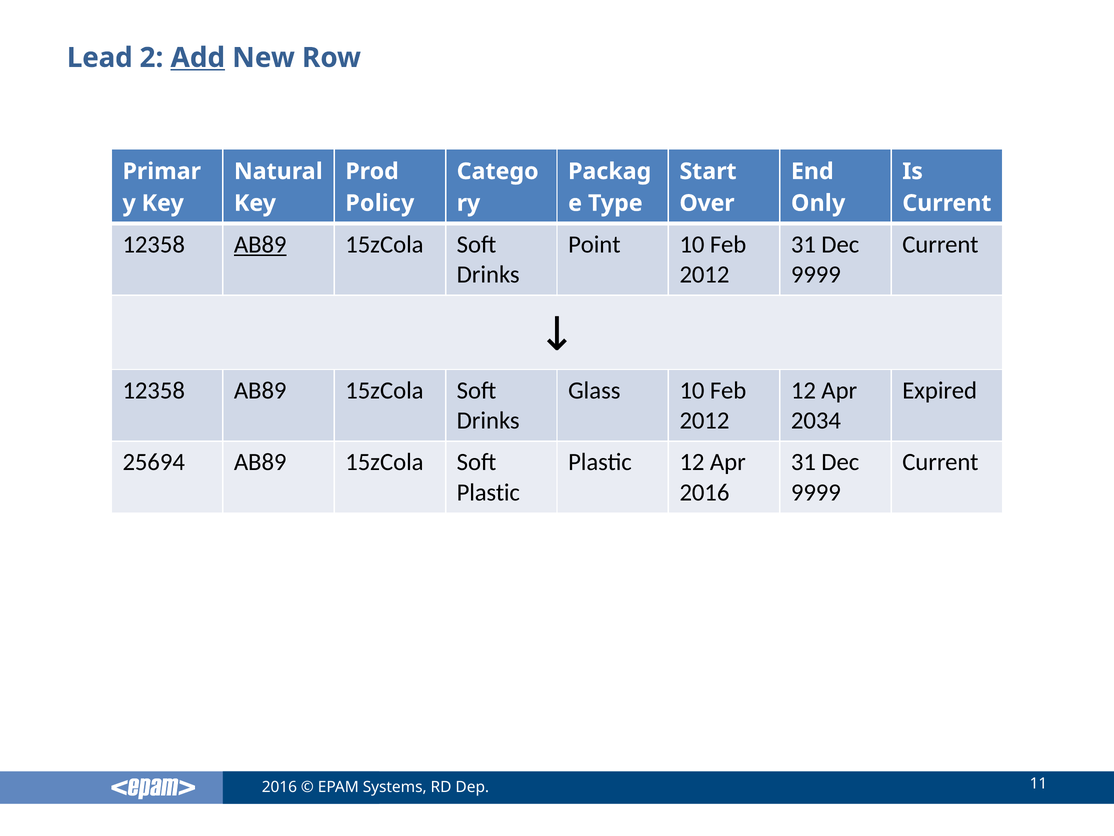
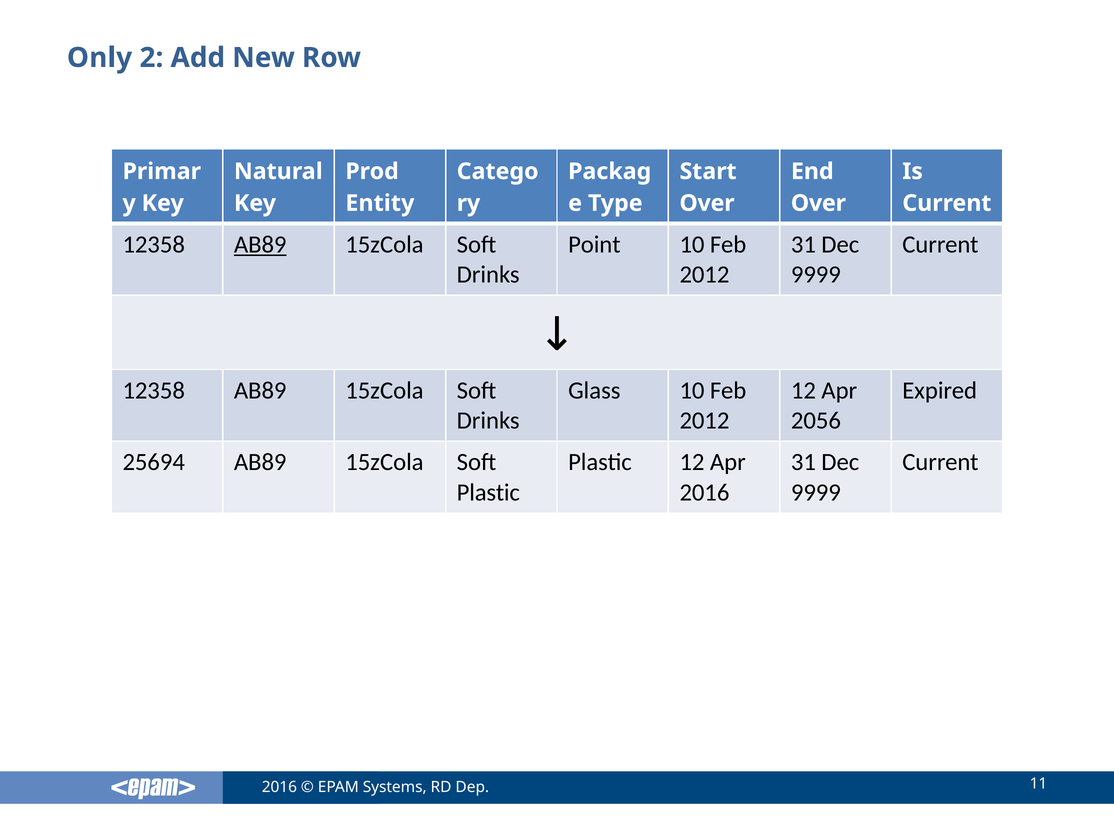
Lead: Lead -> Only
Add underline: present -> none
Policy: Policy -> Entity
Only at (818, 203): Only -> Over
2034: 2034 -> 2056
